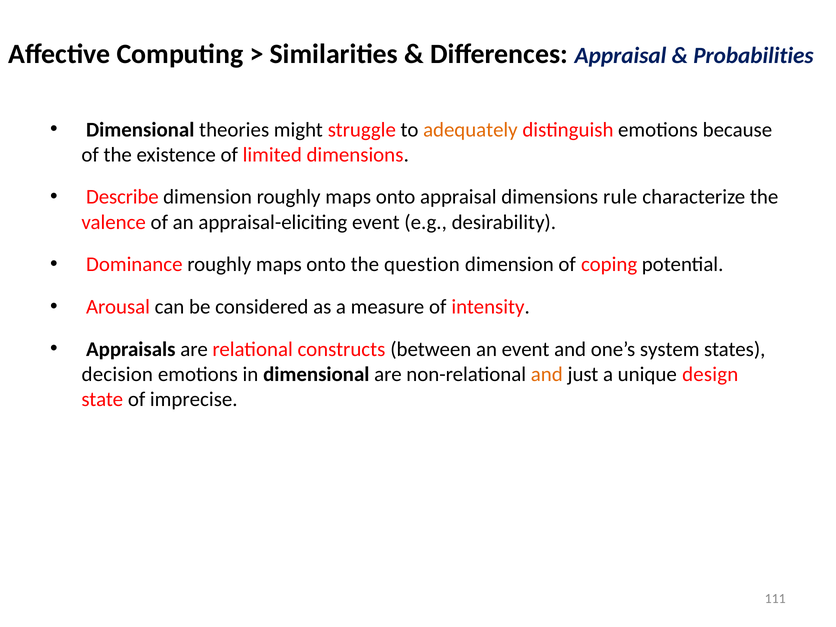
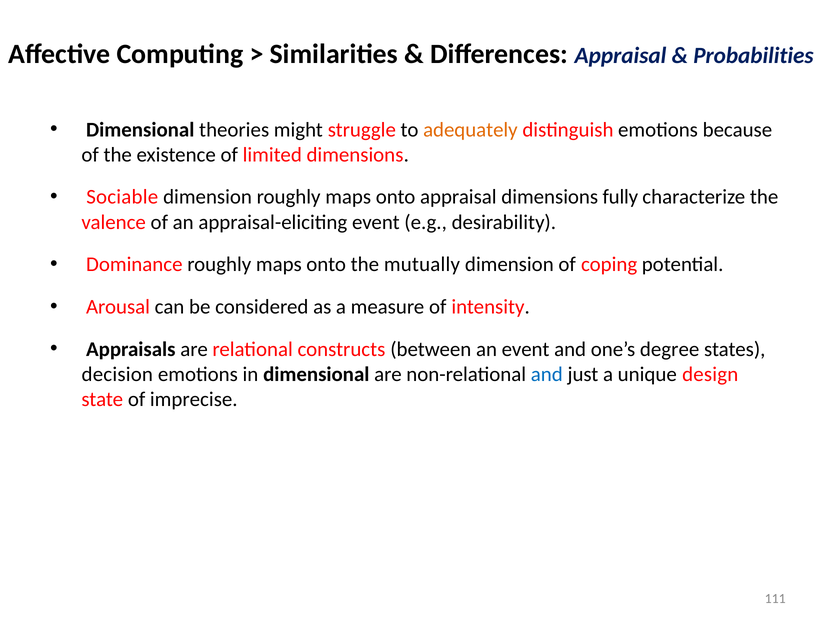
Describe: Describe -> Sociable
rule: rule -> fully
question: question -> mutually
system: system -> degree
and at (547, 374) colour: orange -> blue
